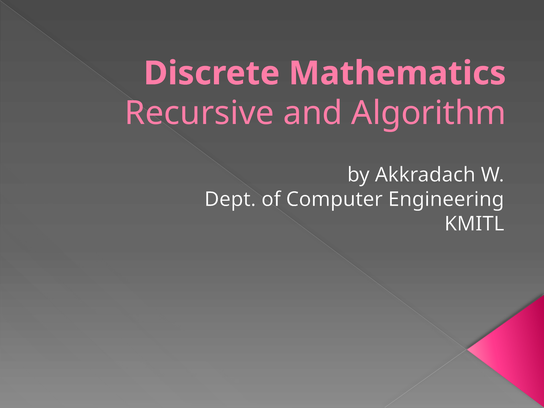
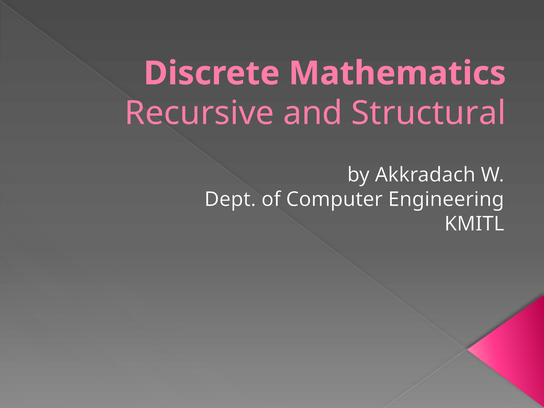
Algorithm: Algorithm -> Structural
